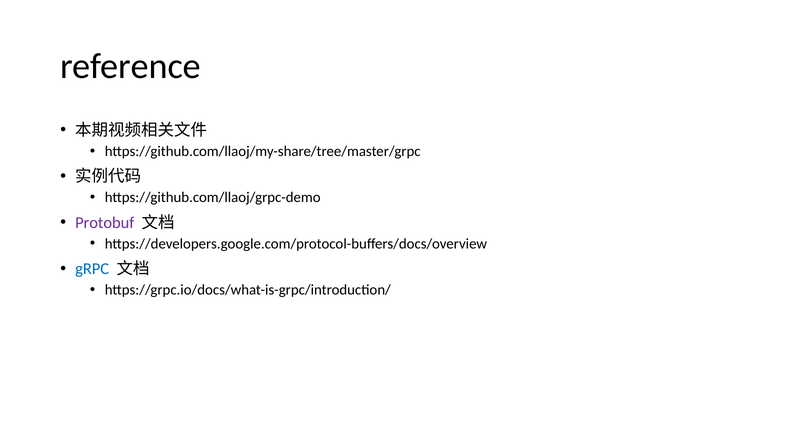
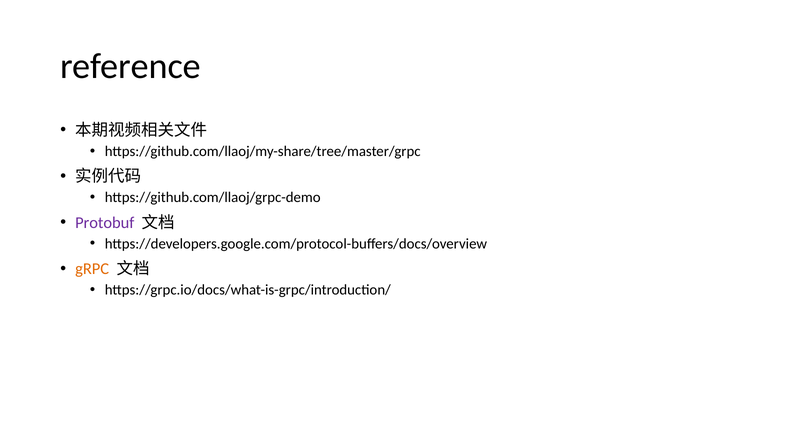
gRPC colour: blue -> orange
